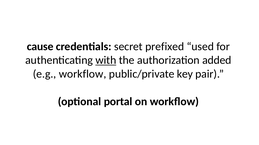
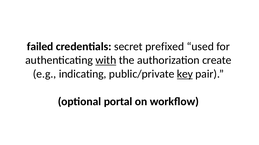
cause: cause -> failed
added: added -> create
e.g workflow: workflow -> indicating
key underline: none -> present
